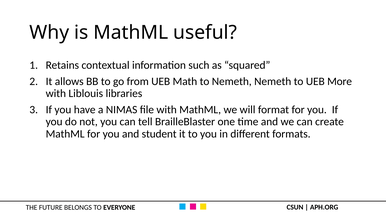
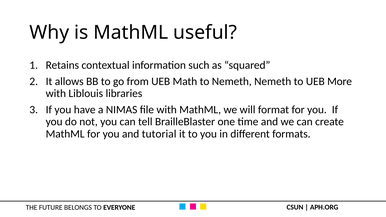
student: student -> tutorial
